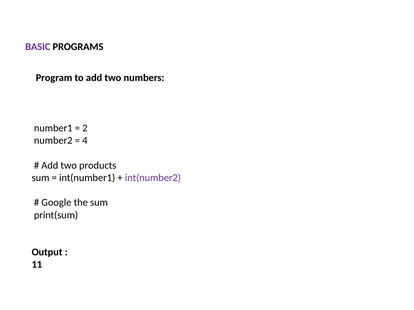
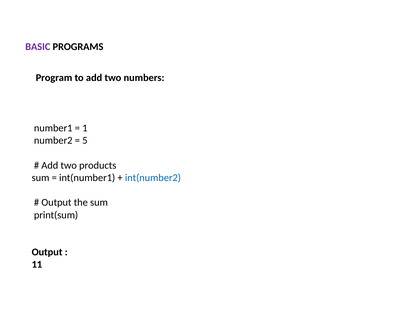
2: 2 -> 1
4: 4 -> 5
int(number2 colour: purple -> blue
Google at (56, 203): Google -> Output
